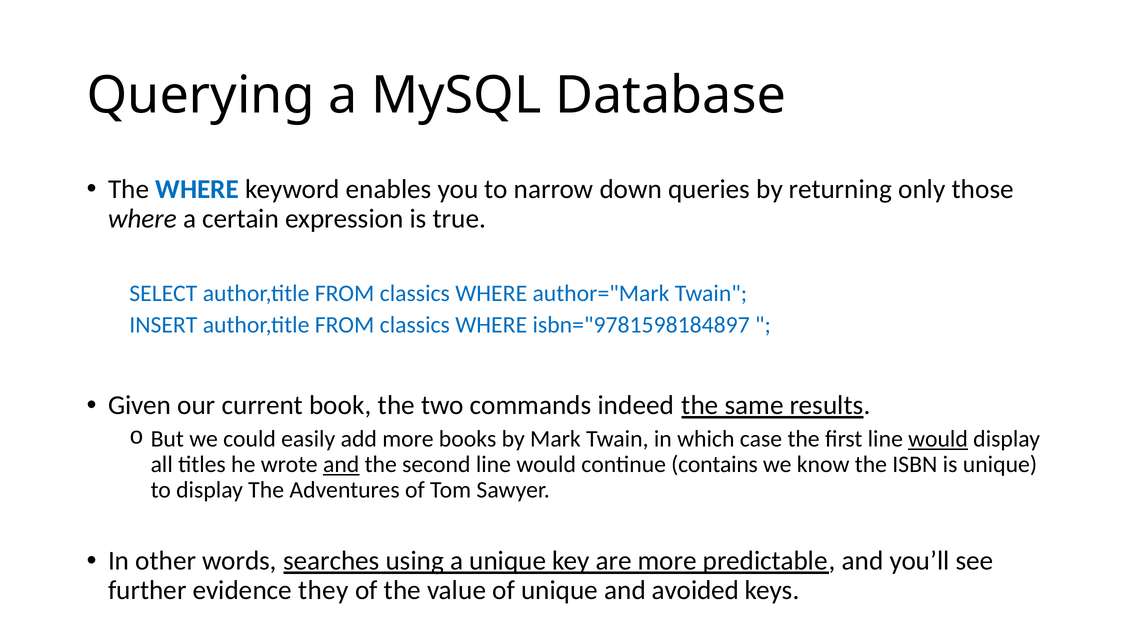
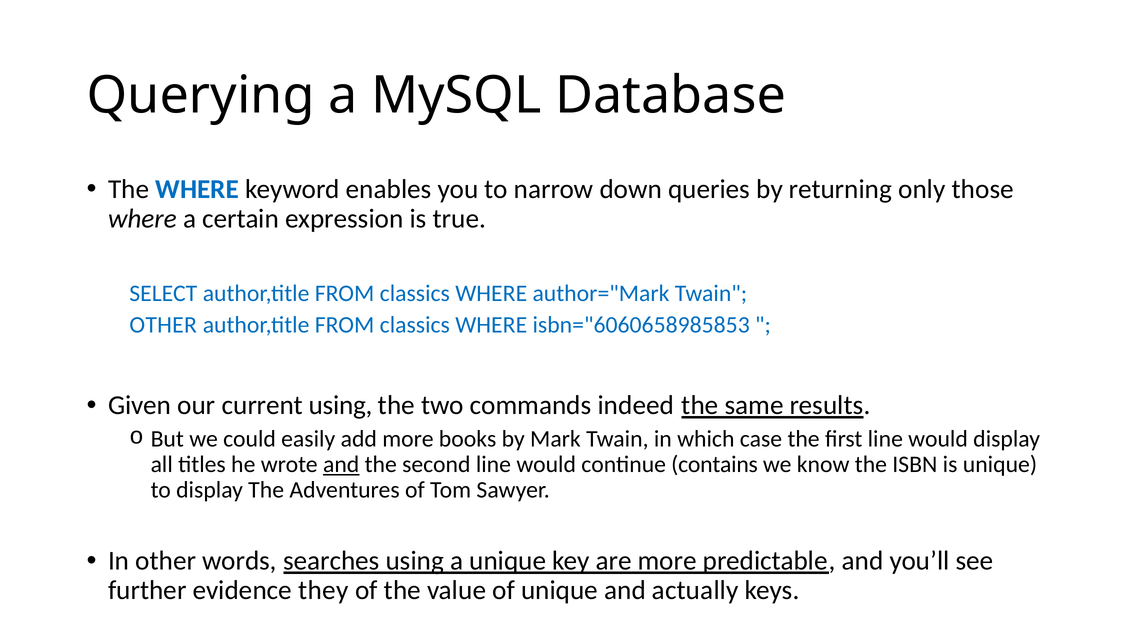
INSERT at (163, 325): INSERT -> OTHER
isbn="9781598184897: isbn="9781598184897 -> isbn="6060658985853
current book: book -> using
would at (938, 439) underline: present -> none
avoided: avoided -> actually
